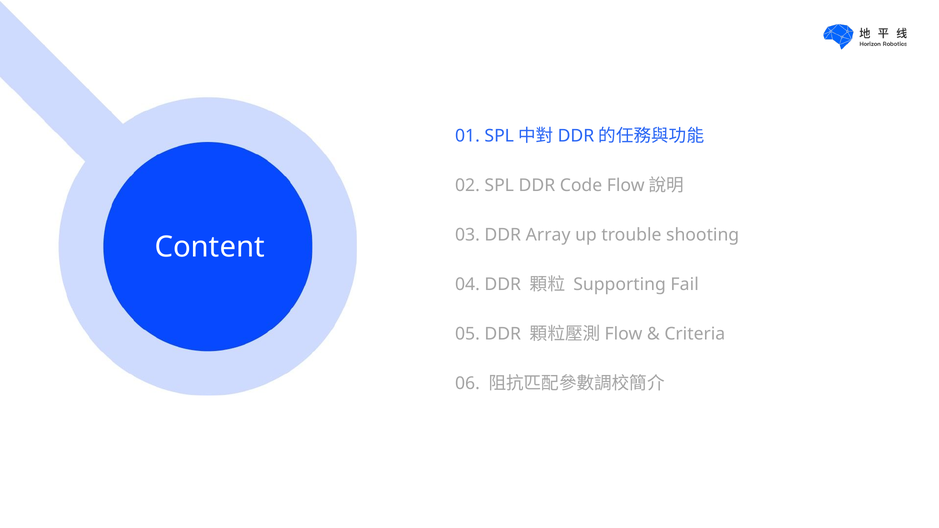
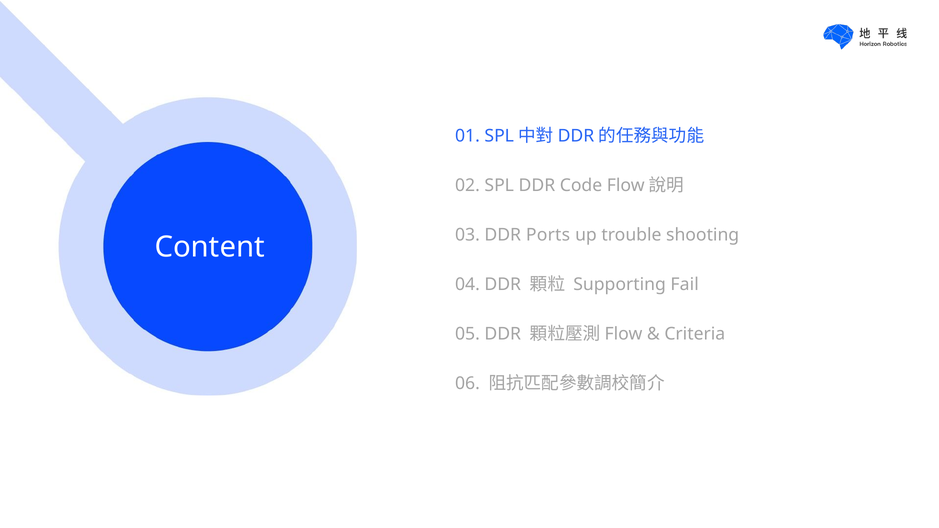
Array: Array -> Ports
